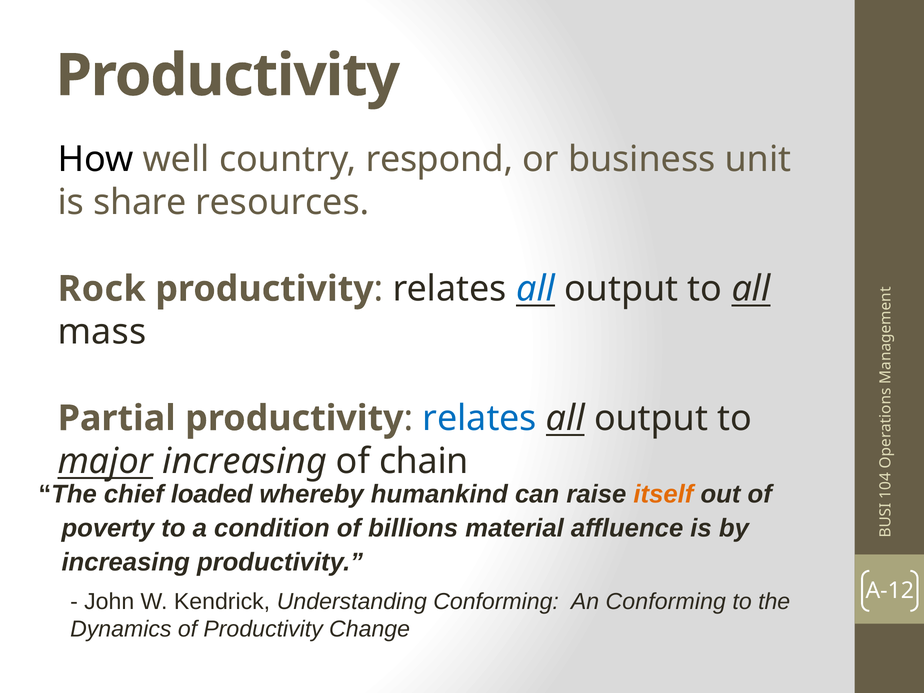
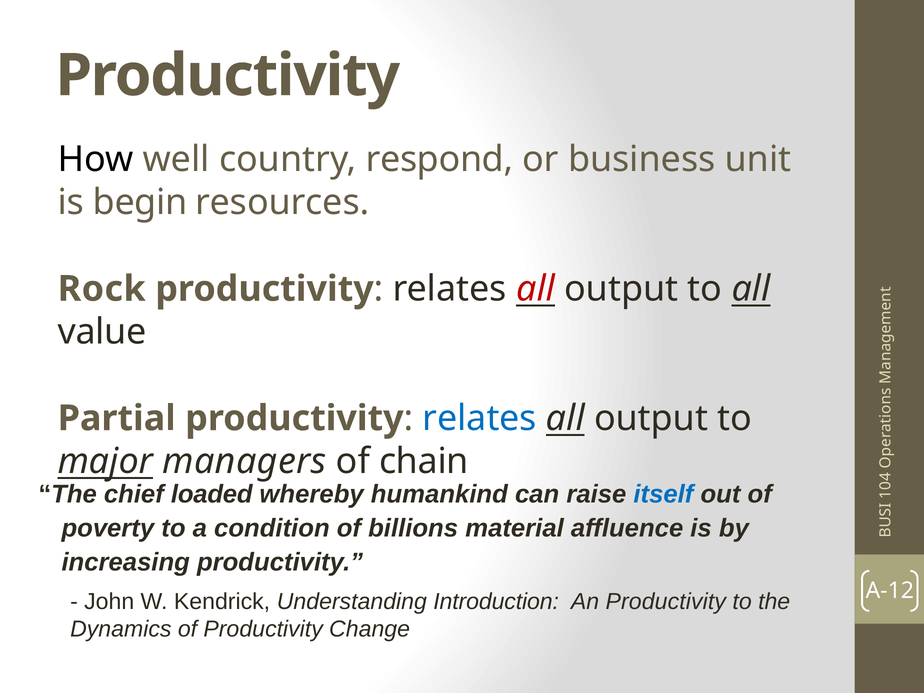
share: share -> begin
all at (536, 289) colour: blue -> red
mass: mass -> value
major increasing: increasing -> managers
itself colour: orange -> blue
Understanding Conforming: Conforming -> Introduction
An Conforming: Conforming -> Productivity
